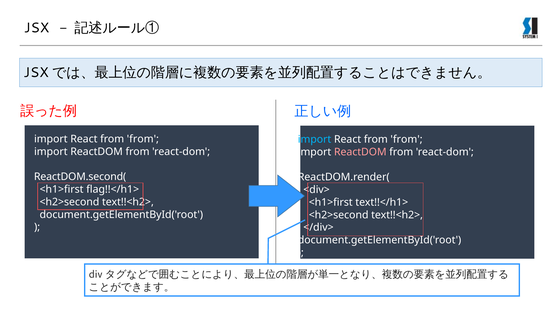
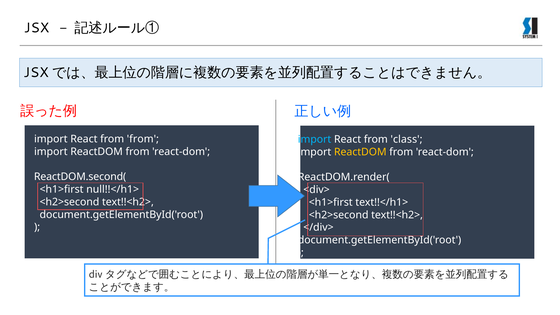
from at (407, 139): from -> class
ReactDOM at (360, 152) colour: pink -> yellow
flag!!</h1>: flag!!</h1> -> null!!</h1>
